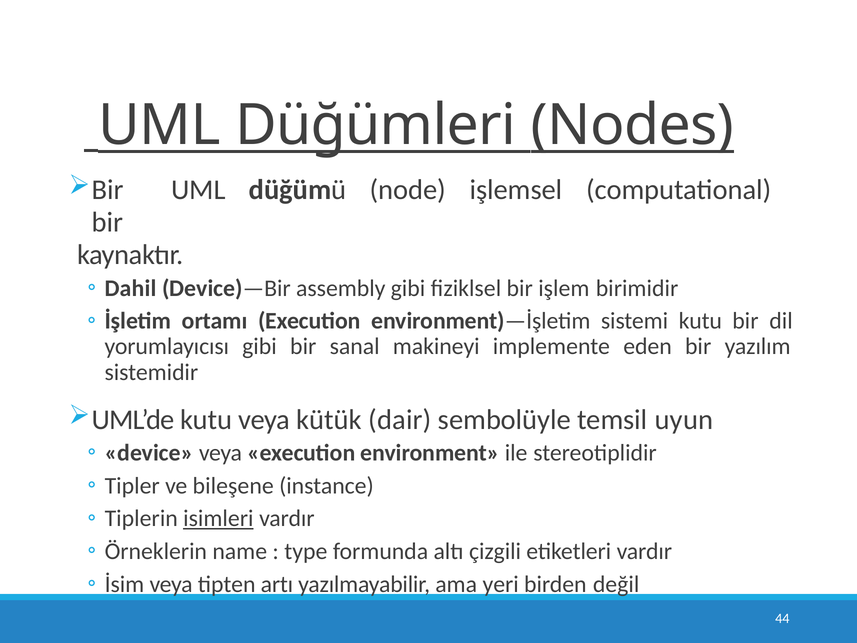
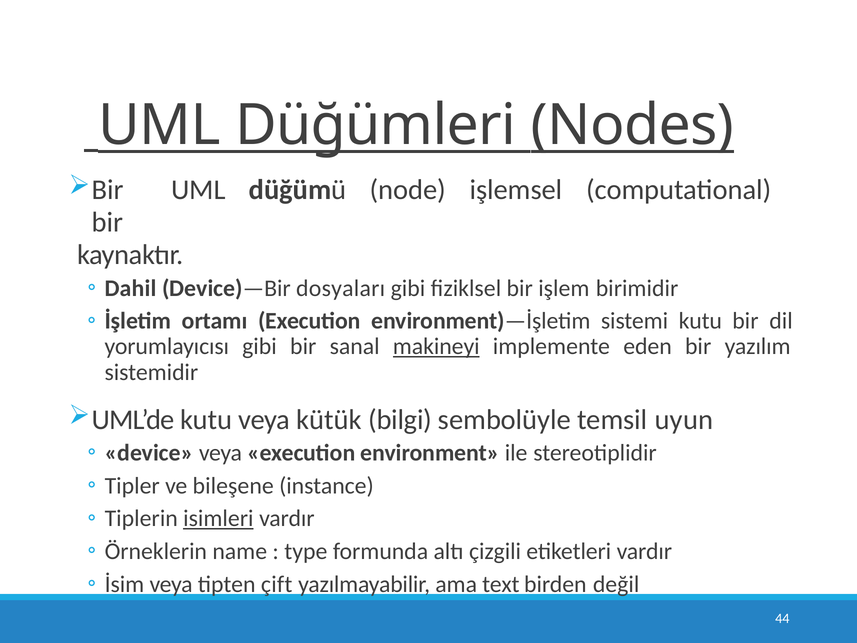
assembly: assembly -> dosyaları
makineyi underline: none -> present
dair: dair -> bilgi
artı: artı -> çift
yeri: yeri -> text
